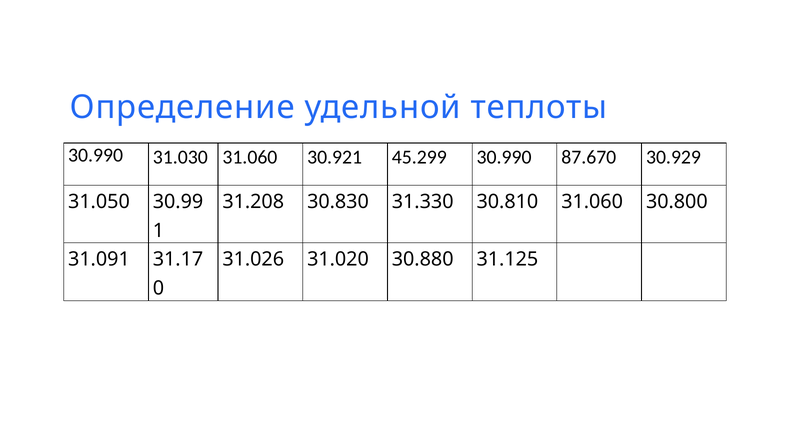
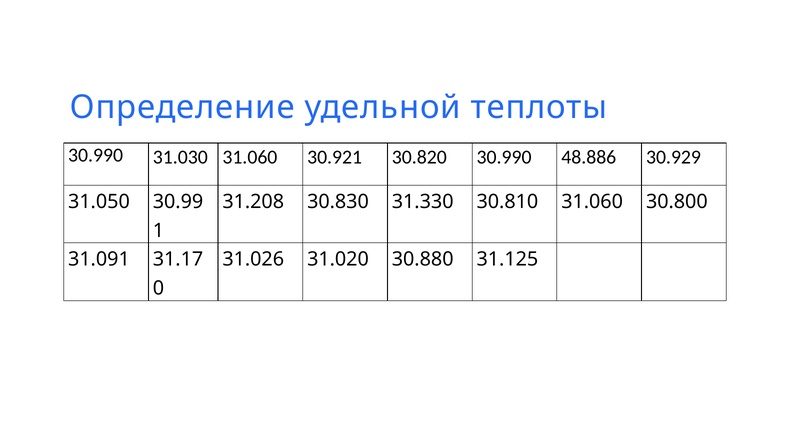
45.299: 45.299 -> 30.820
87.670: 87.670 -> 48.886
